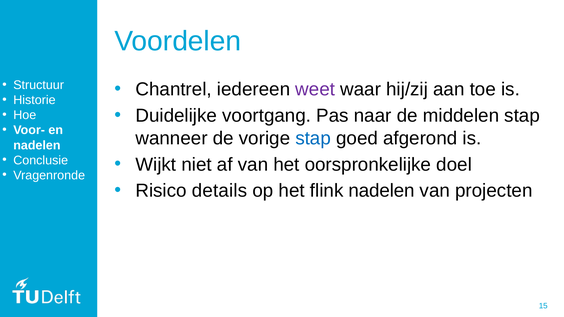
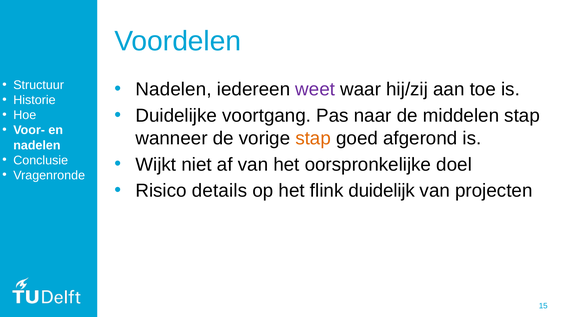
Chantrel at (174, 89): Chantrel -> Nadelen
stap at (313, 138) colour: blue -> orange
flink nadelen: nadelen -> duidelijk
